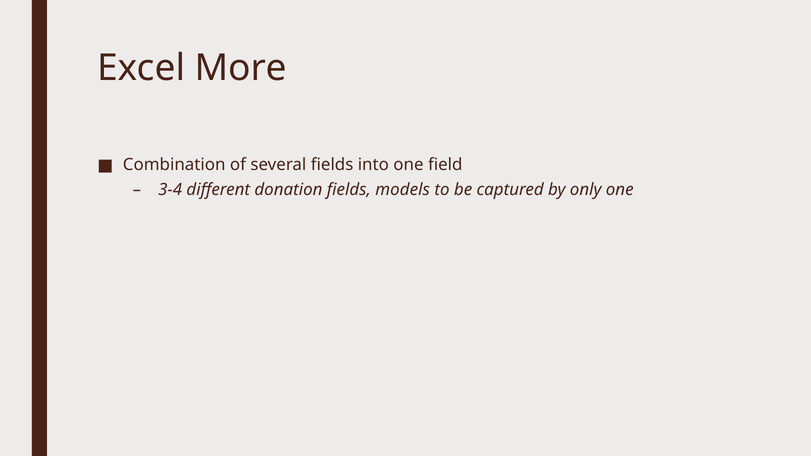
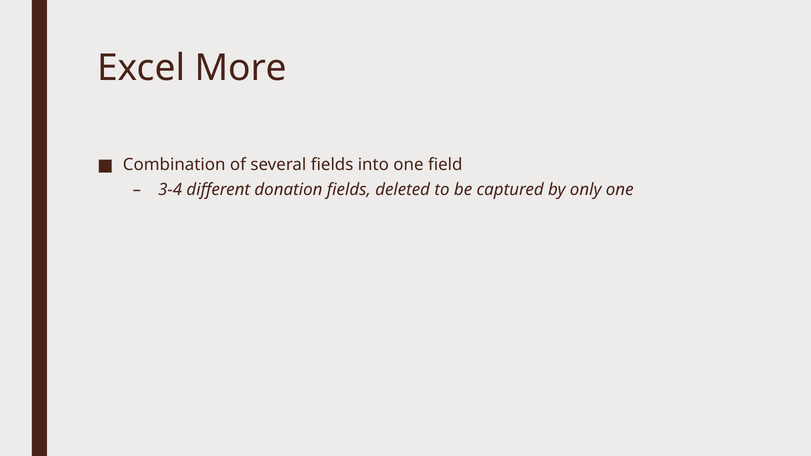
models: models -> deleted
